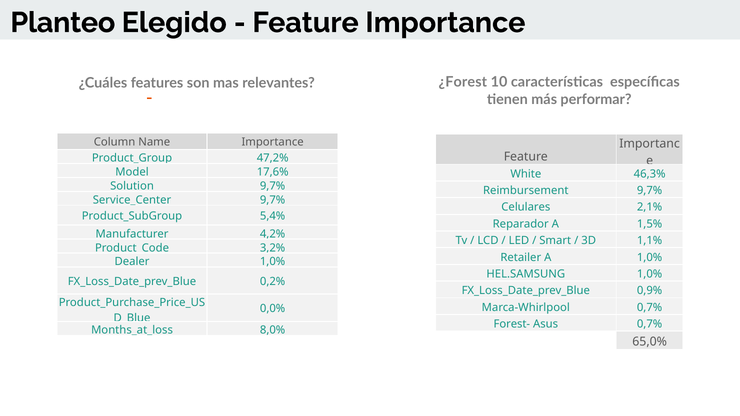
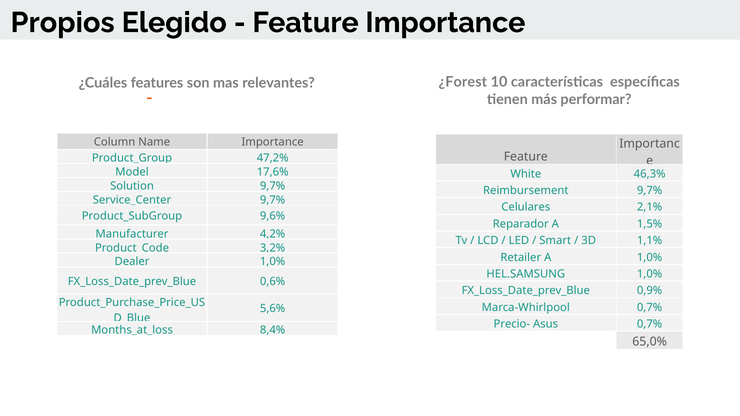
Planteo: Planteo -> Propios
5,4%: 5,4% -> 9,6%
0,2%: 0,2% -> 0,6%
0,0%: 0,0% -> 5,6%
Forest-: Forest- -> Precio-
8,0%: 8,0% -> 8,4%
